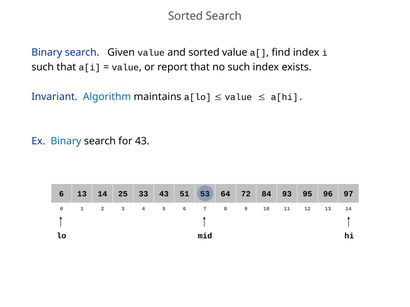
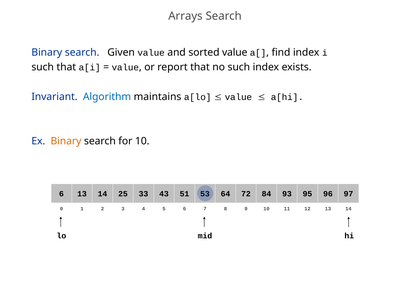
Sorted at (186, 16): Sorted -> Arrays
Binary at (66, 141) colour: blue -> orange
for 43: 43 -> 10
